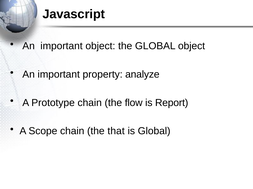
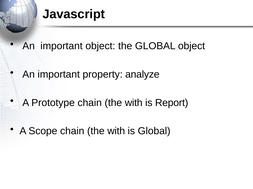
Prototype chain the flow: flow -> with
Scope chain the that: that -> with
